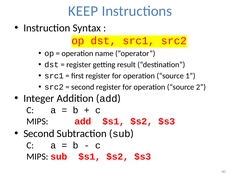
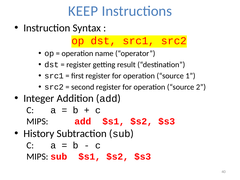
Second at (39, 134): Second -> History
